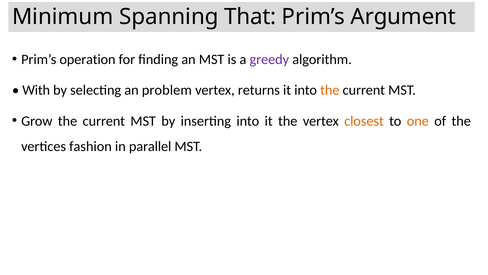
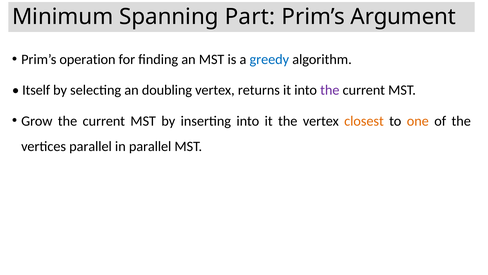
That: That -> Part
greedy colour: purple -> blue
With: With -> Itself
problem: problem -> doubling
the at (330, 90) colour: orange -> purple
vertices fashion: fashion -> parallel
